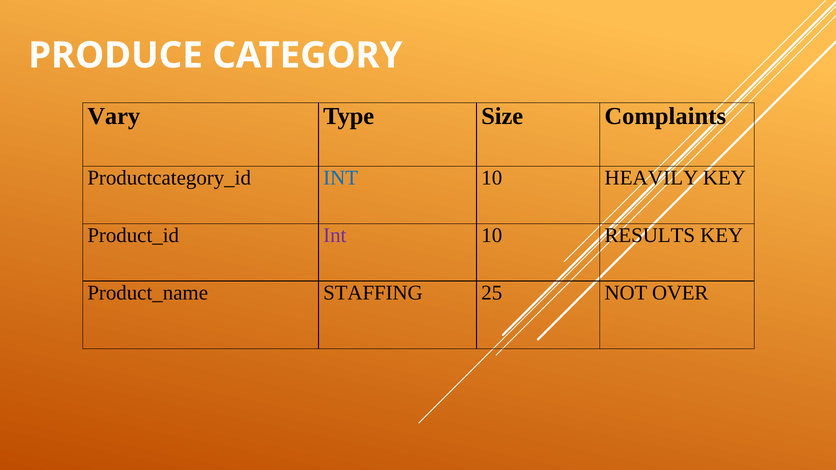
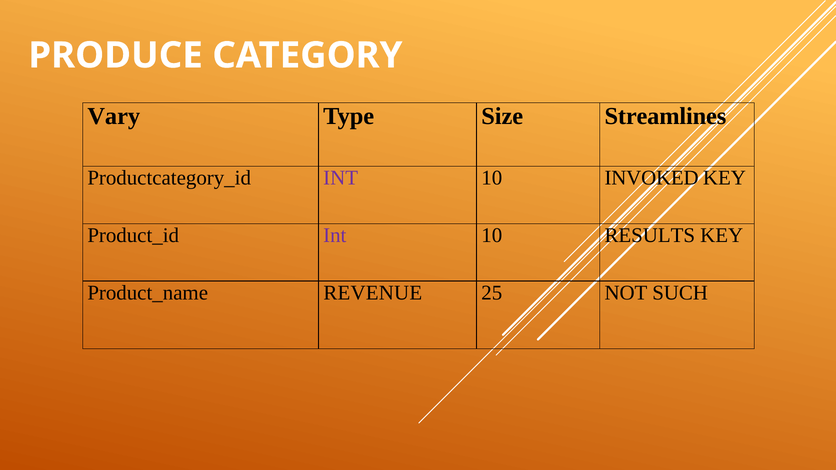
Complaints: Complaints -> Streamlines
INT at (341, 178) colour: blue -> purple
HEAVILY: HEAVILY -> INVOKED
STAFFING: STAFFING -> REVENUE
OVER: OVER -> SUCH
